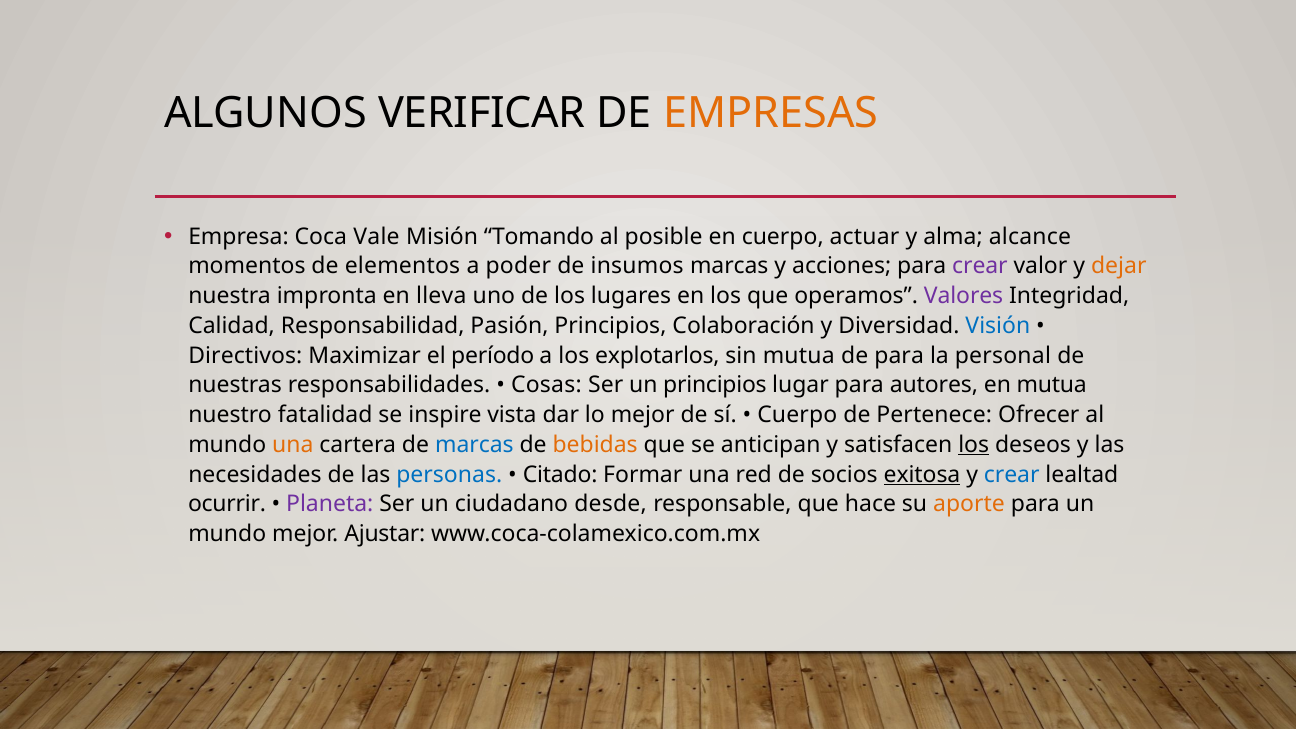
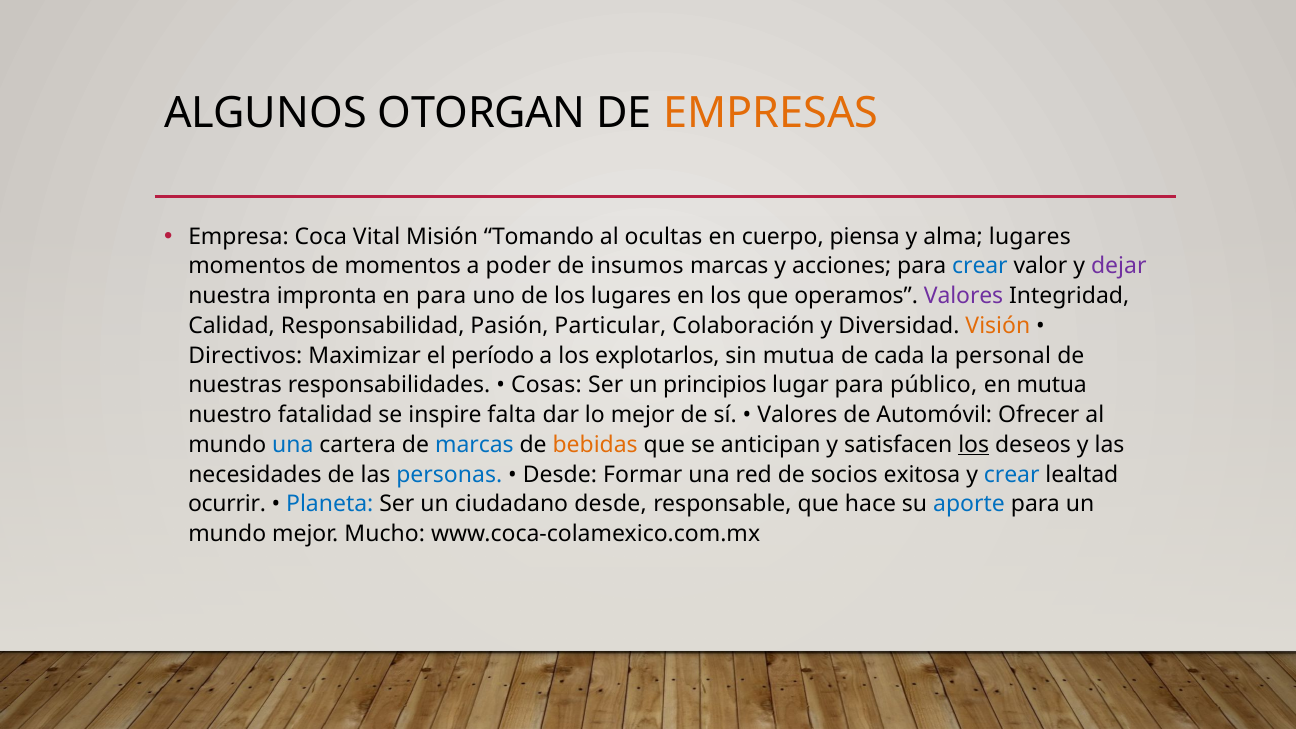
VERIFICAR: VERIFICAR -> OTORGAN
Vale: Vale -> Vital
posible: posible -> ocultas
actuar: actuar -> piensa
alma alcance: alcance -> lugares
de elementos: elementos -> momentos
crear at (980, 266) colour: purple -> blue
dejar colour: orange -> purple
en lleva: lleva -> para
Pasión Principios: Principios -> Particular
Visión colour: blue -> orange
de para: para -> cada
autores: autores -> público
vista: vista -> falta
Cuerpo at (797, 415): Cuerpo -> Valores
Pertenece: Pertenece -> Automóvil
una at (293, 445) colour: orange -> blue
Citado at (560, 475): Citado -> Desde
exitosa underline: present -> none
Planeta colour: purple -> blue
aporte colour: orange -> blue
Ajustar: Ajustar -> Mucho
